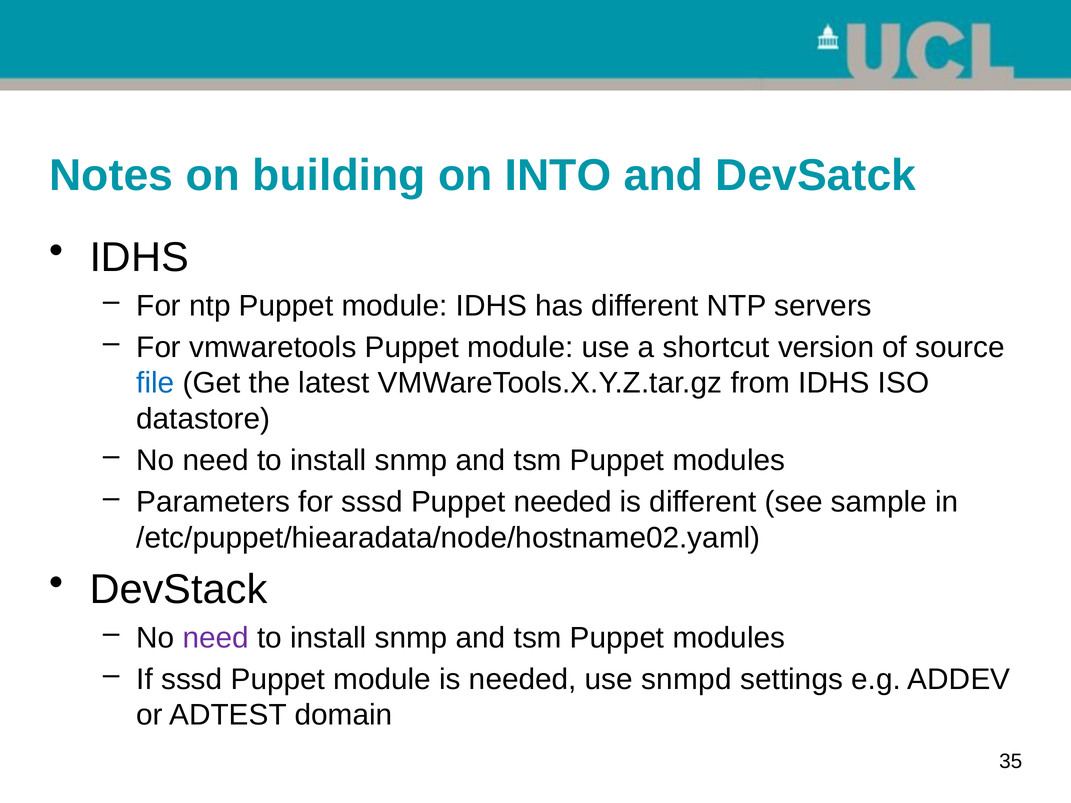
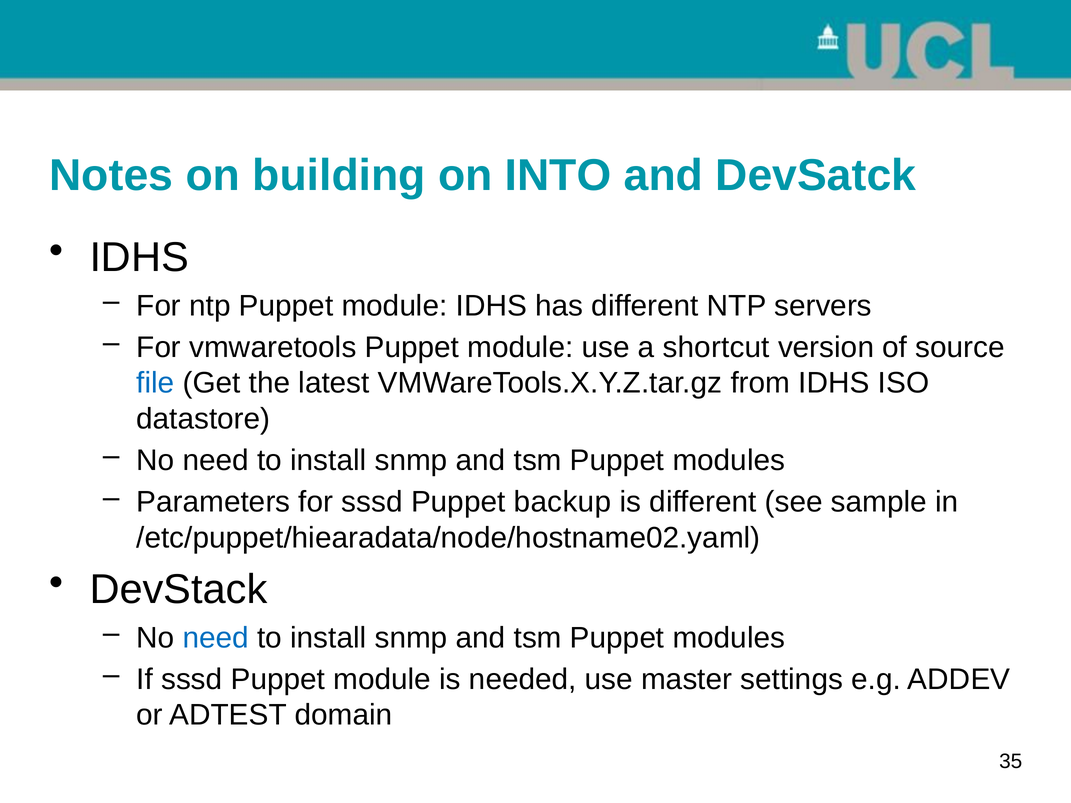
Puppet needed: needed -> backup
need at (216, 638) colour: purple -> blue
snmpd: snmpd -> master
